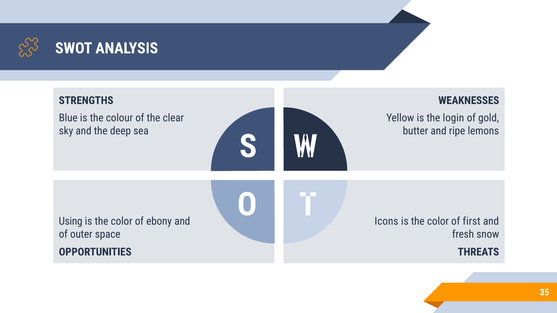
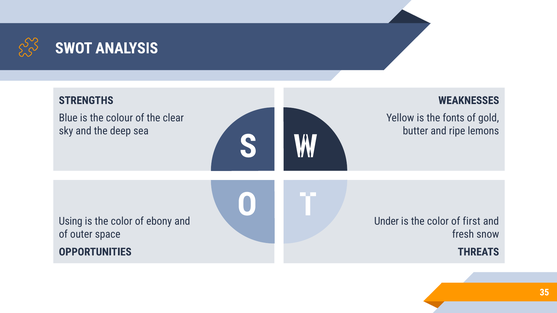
login: login -> fonts
Icons: Icons -> Under
